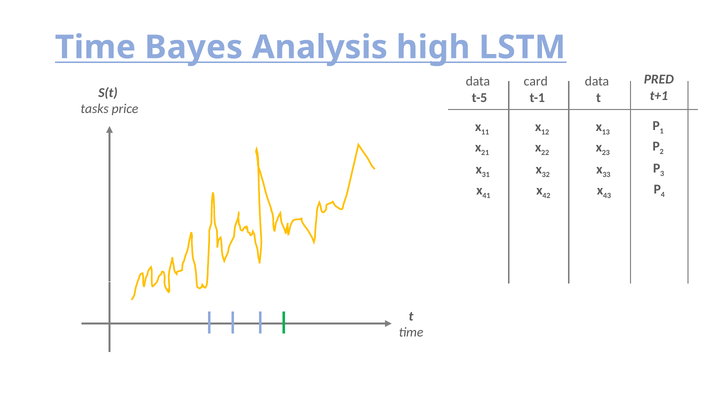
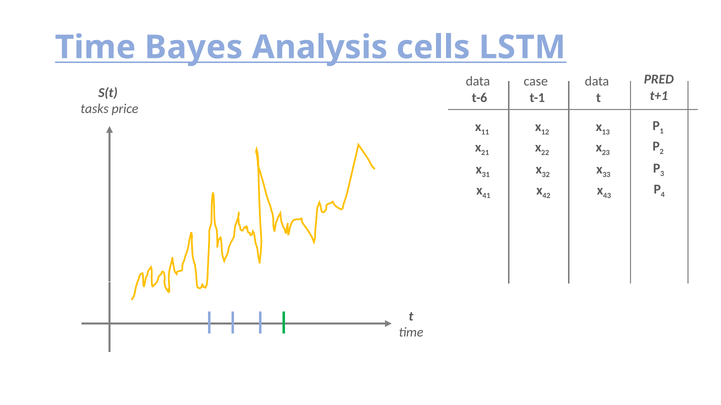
high: high -> cells
card: card -> case
t-5: t-5 -> t-6
